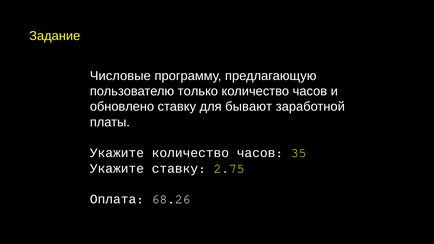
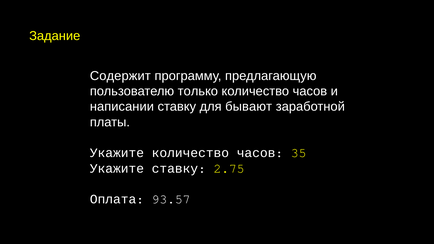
Числовые: Числовые -> Содержит
обновлено: обновлено -> написании
68.26: 68.26 -> 93.57
